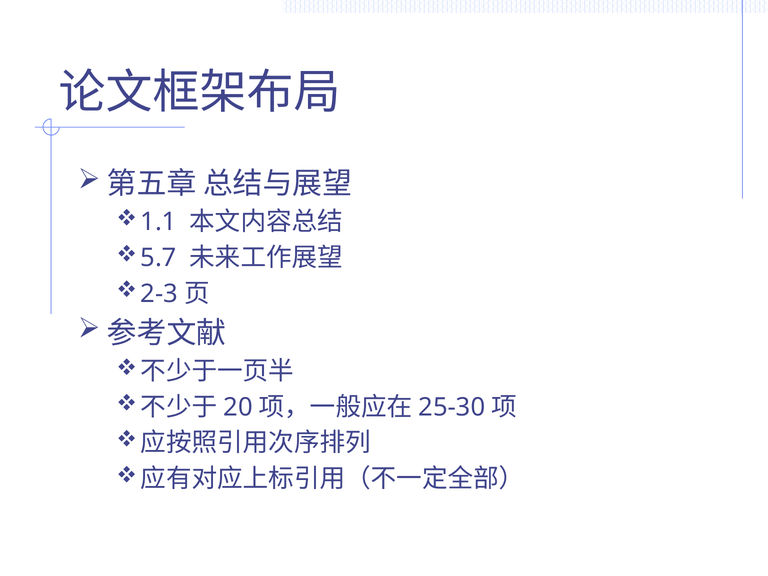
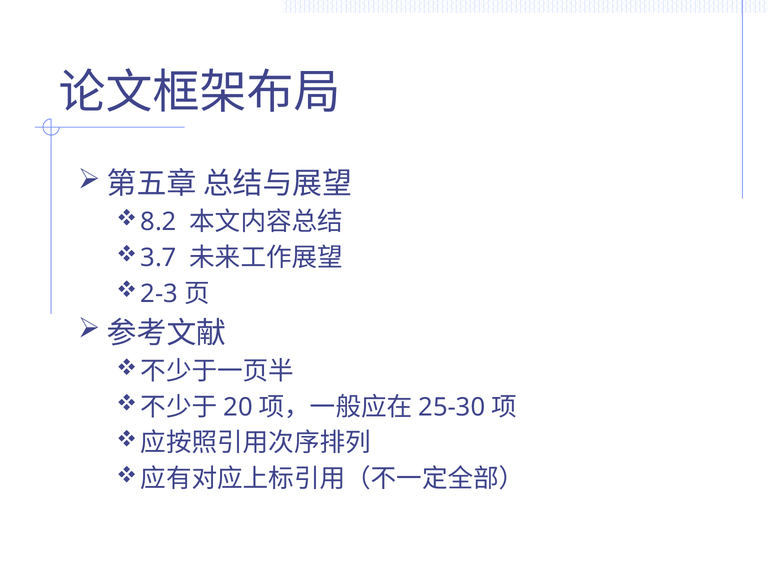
1.1: 1.1 -> 8.2
5.7: 5.7 -> 3.7
